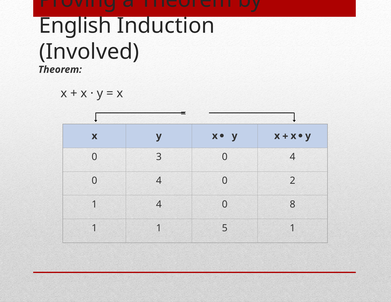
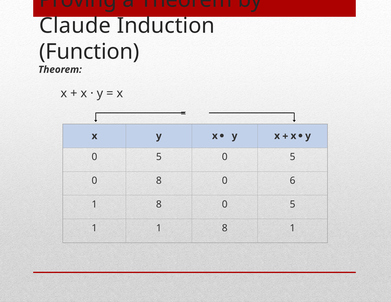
English: English -> Claude
Involved: Involved -> Function
3 at (159, 157): 3 -> 5
4 at (293, 157): 4 -> 5
4 at (159, 181): 4 -> 8
2: 2 -> 6
4 at (159, 204): 4 -> 8
8 at (293, 204): 8 -> 5
1 1 5: 5 -> 8
